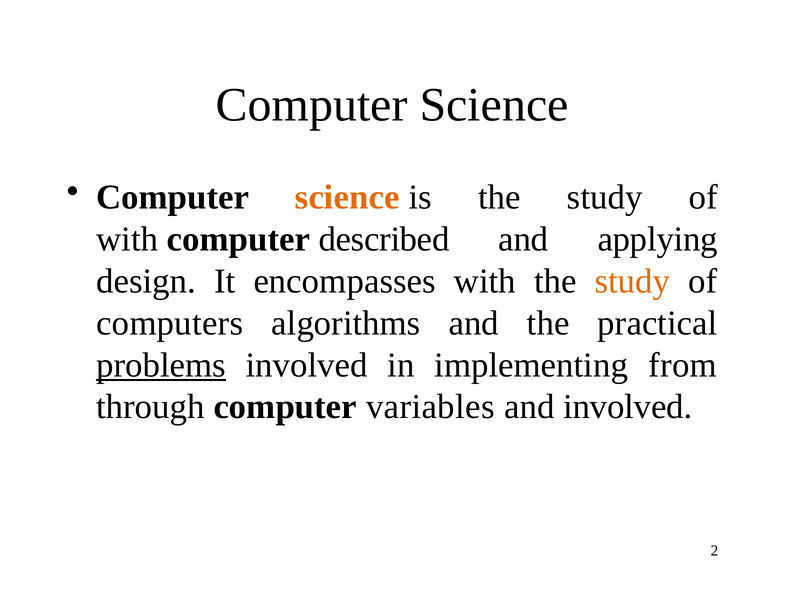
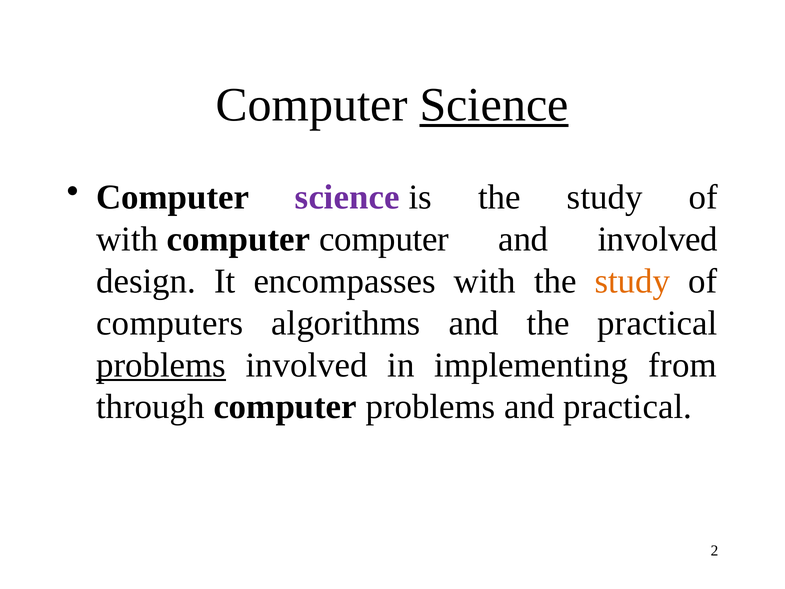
Science at (494, 105) underline: none -> present
science at (347, 197) colour: orange -> purple
computer described: described -> computer
and applying: applying -> involved
computer variables: variables -> problems
and involved: involved -> practical
